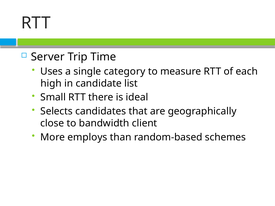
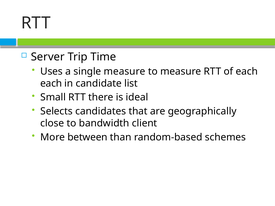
single category: category -> measure
high at (51, 83): high -> each
employs: employs -> between
